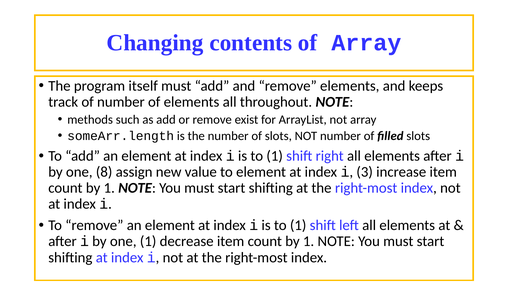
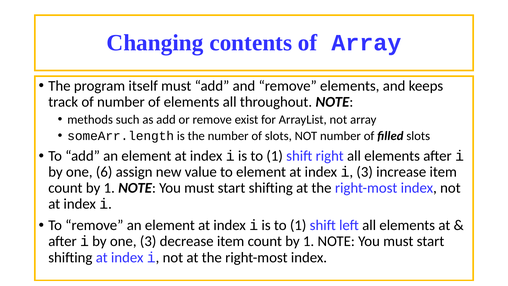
8: 8 -> 6
one 1: 1 -> 3
